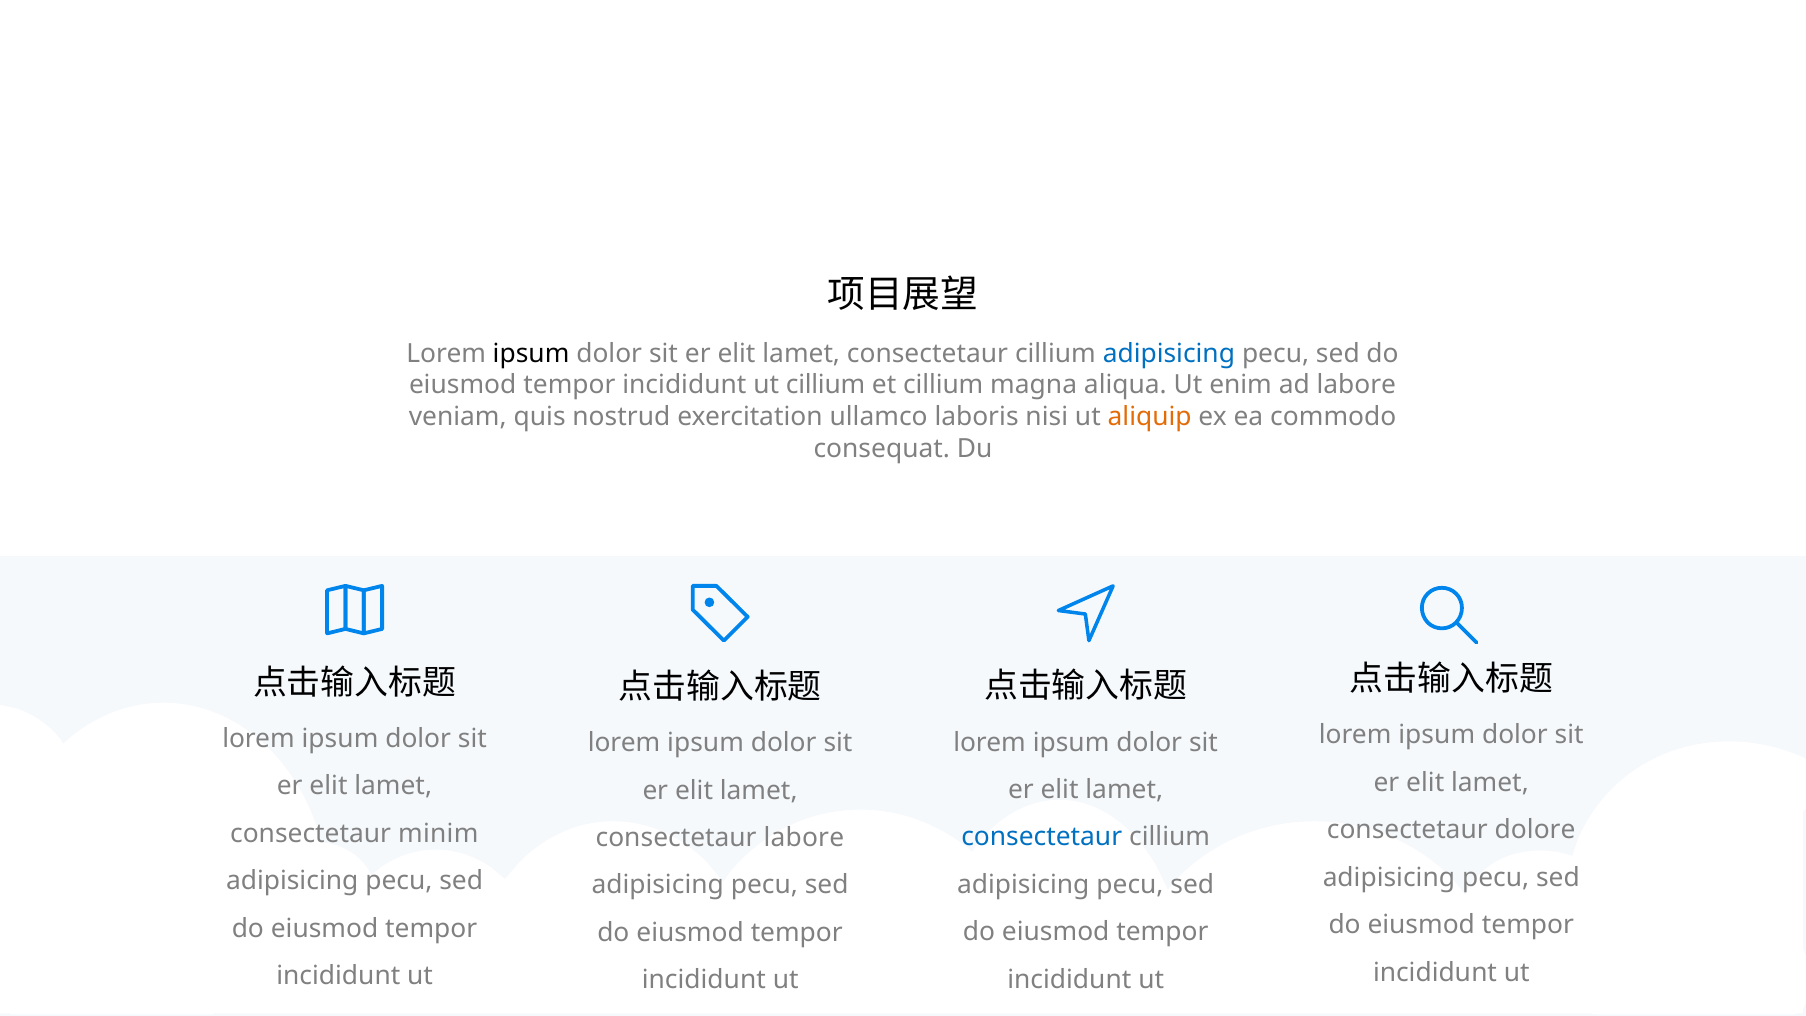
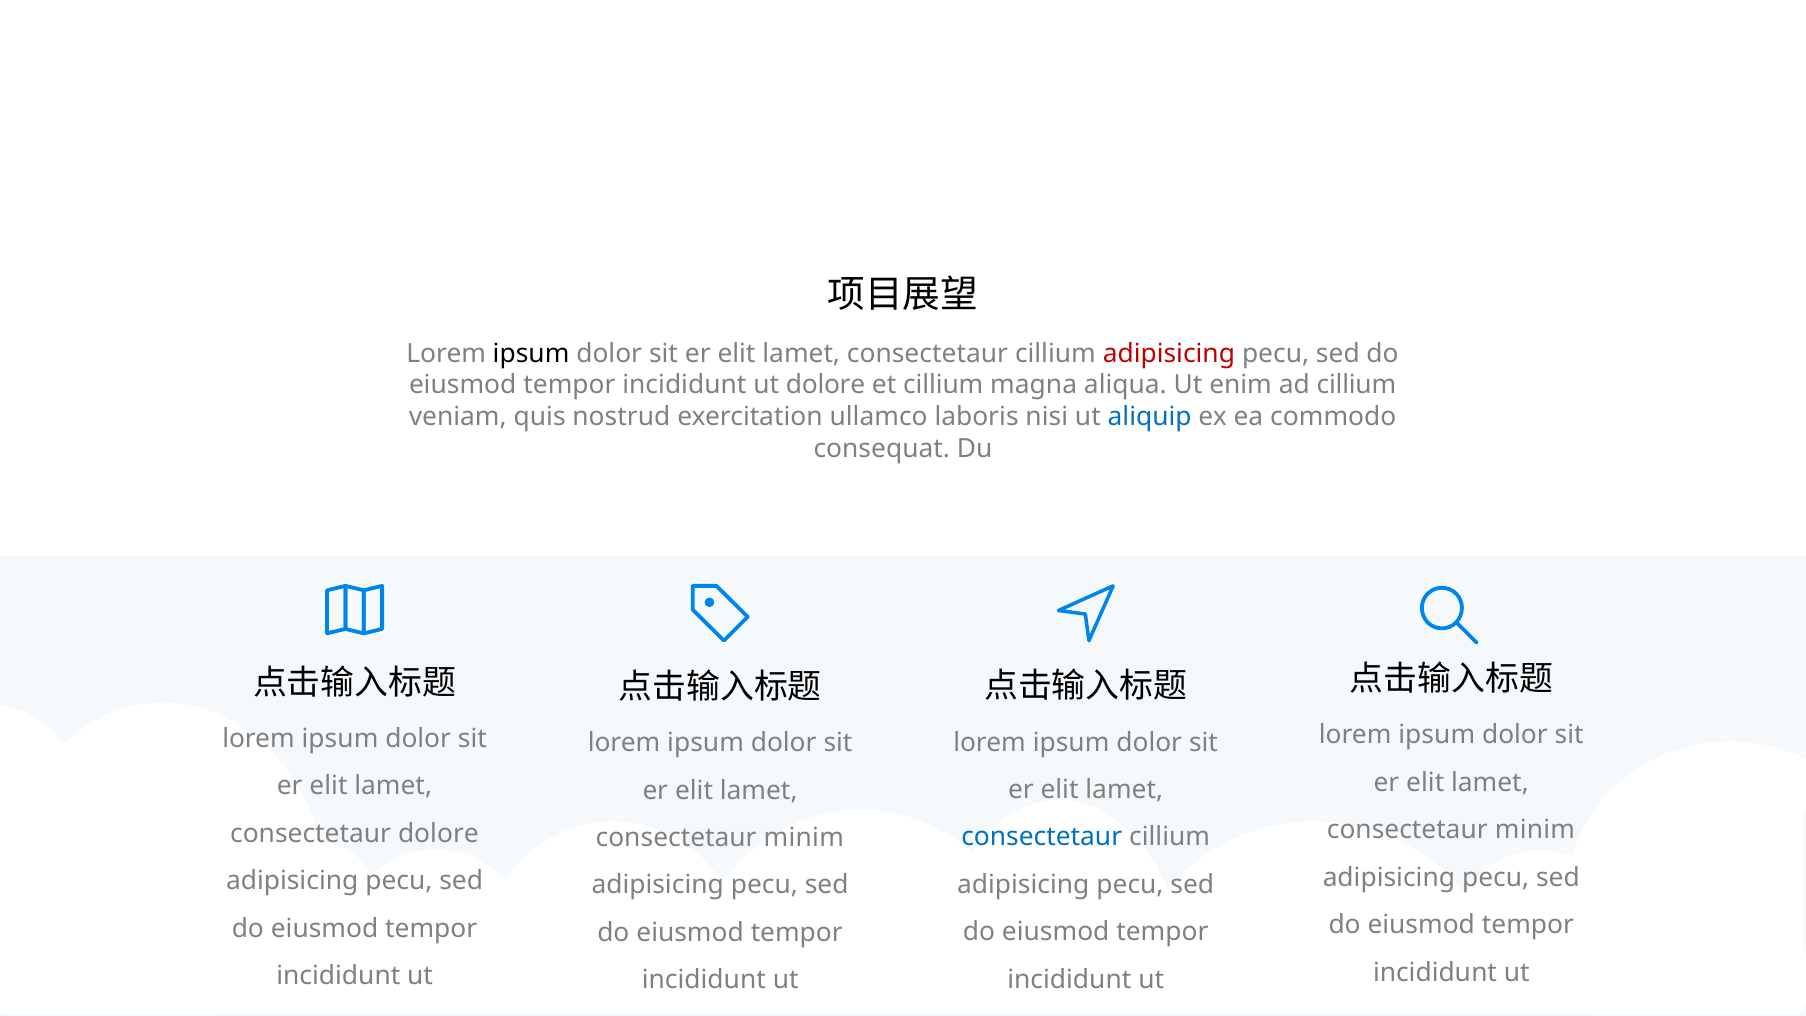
adipisicing at (1169, 353) colour: blue -> red
ut cillium: cillium -> dolore
ad labore: labore -> cillium
aliquip colour: orange -> blue
dolore at (1535, 830): dolore -> minim
consectetaur minim: minim -> dolore
labore at (804, 838): labore -> minim
